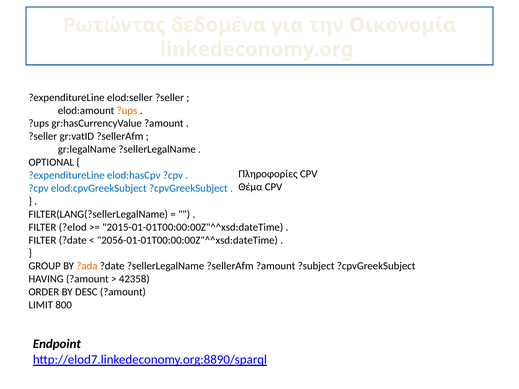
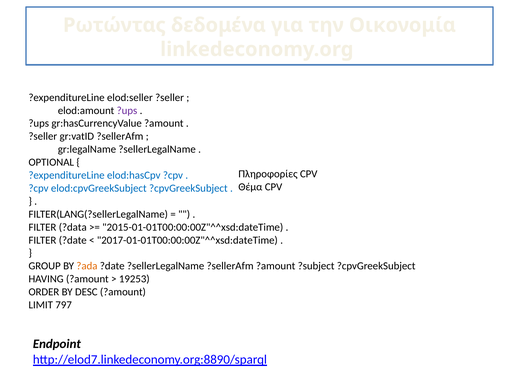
?ups at (127, 111) colour: orange -> purple
?elod: ?elod -> ?data
2056-01-01T00:00:00Z"^^xsd:dateTime: 2056-01-01T00:00:00Z"^^xsd:dateTime -> 2017-01-01T00:00:00Z"^^xsd:dateTime
42358: 42358 -> 19253
800: 800 -> 797
